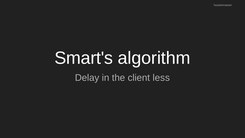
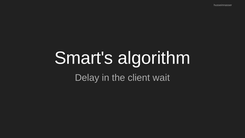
less: less -> wait
